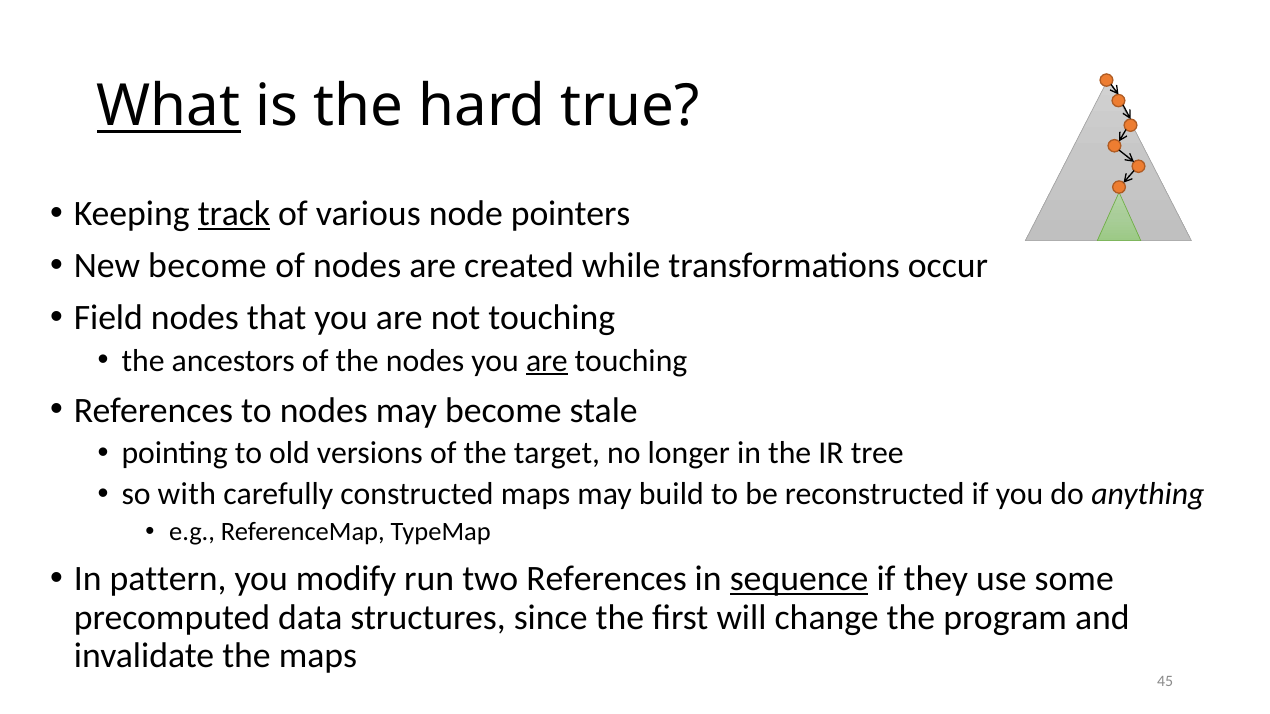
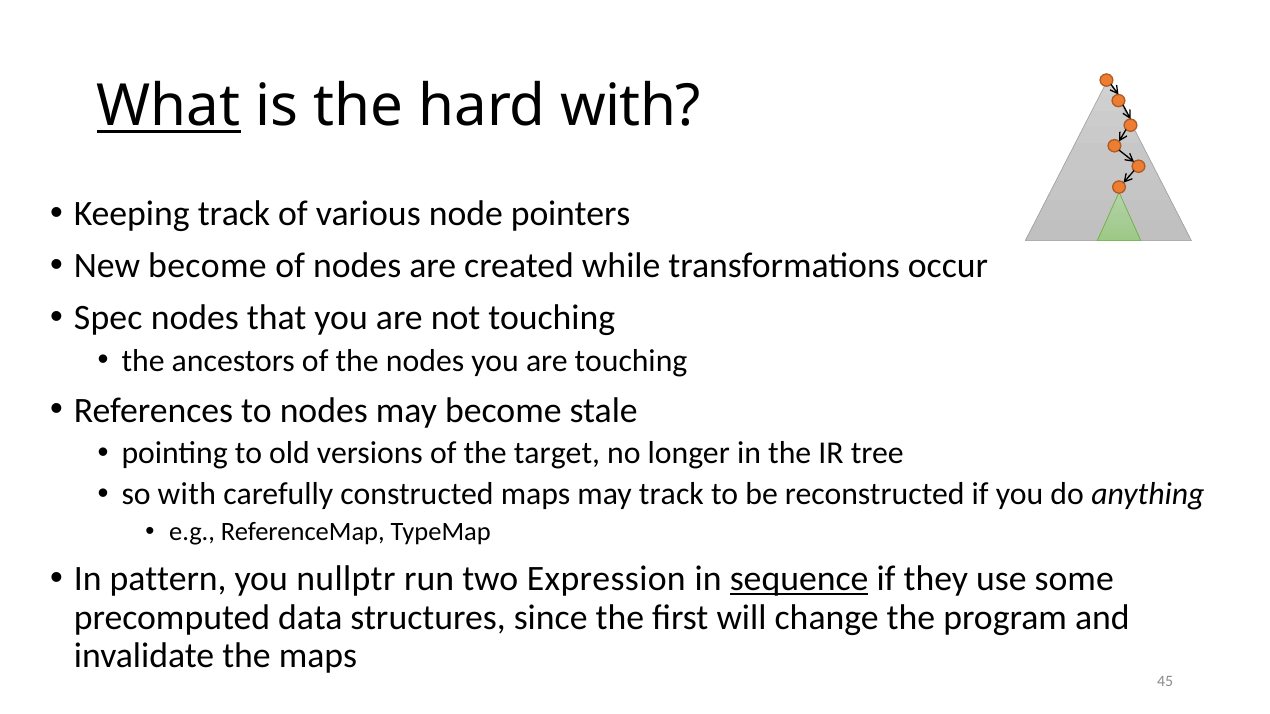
hard true: true -> with
track at (234, 214) underline: present -> none
Field: Field -> Spec
are at (547, 361) underline: present -> none
may build: build -> track
modify: modify -> nullptr
two References: References -> Expression
